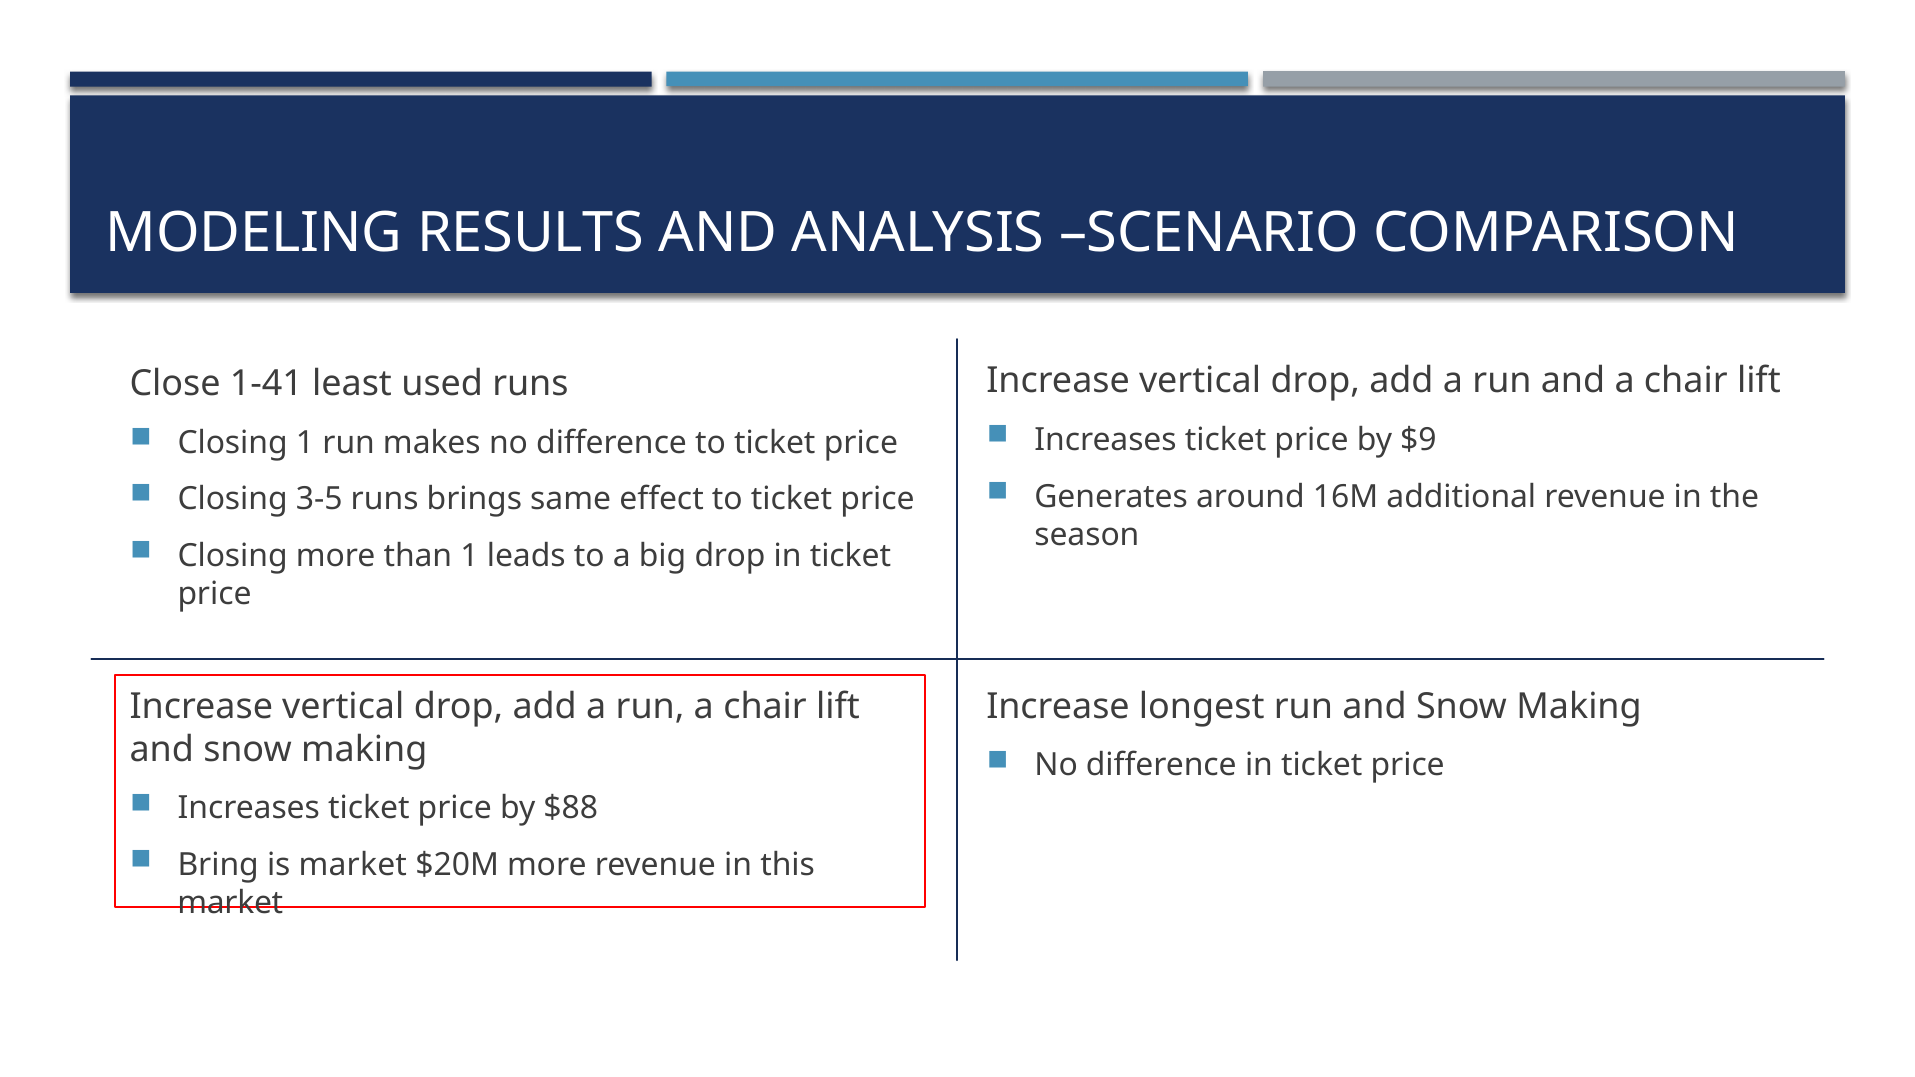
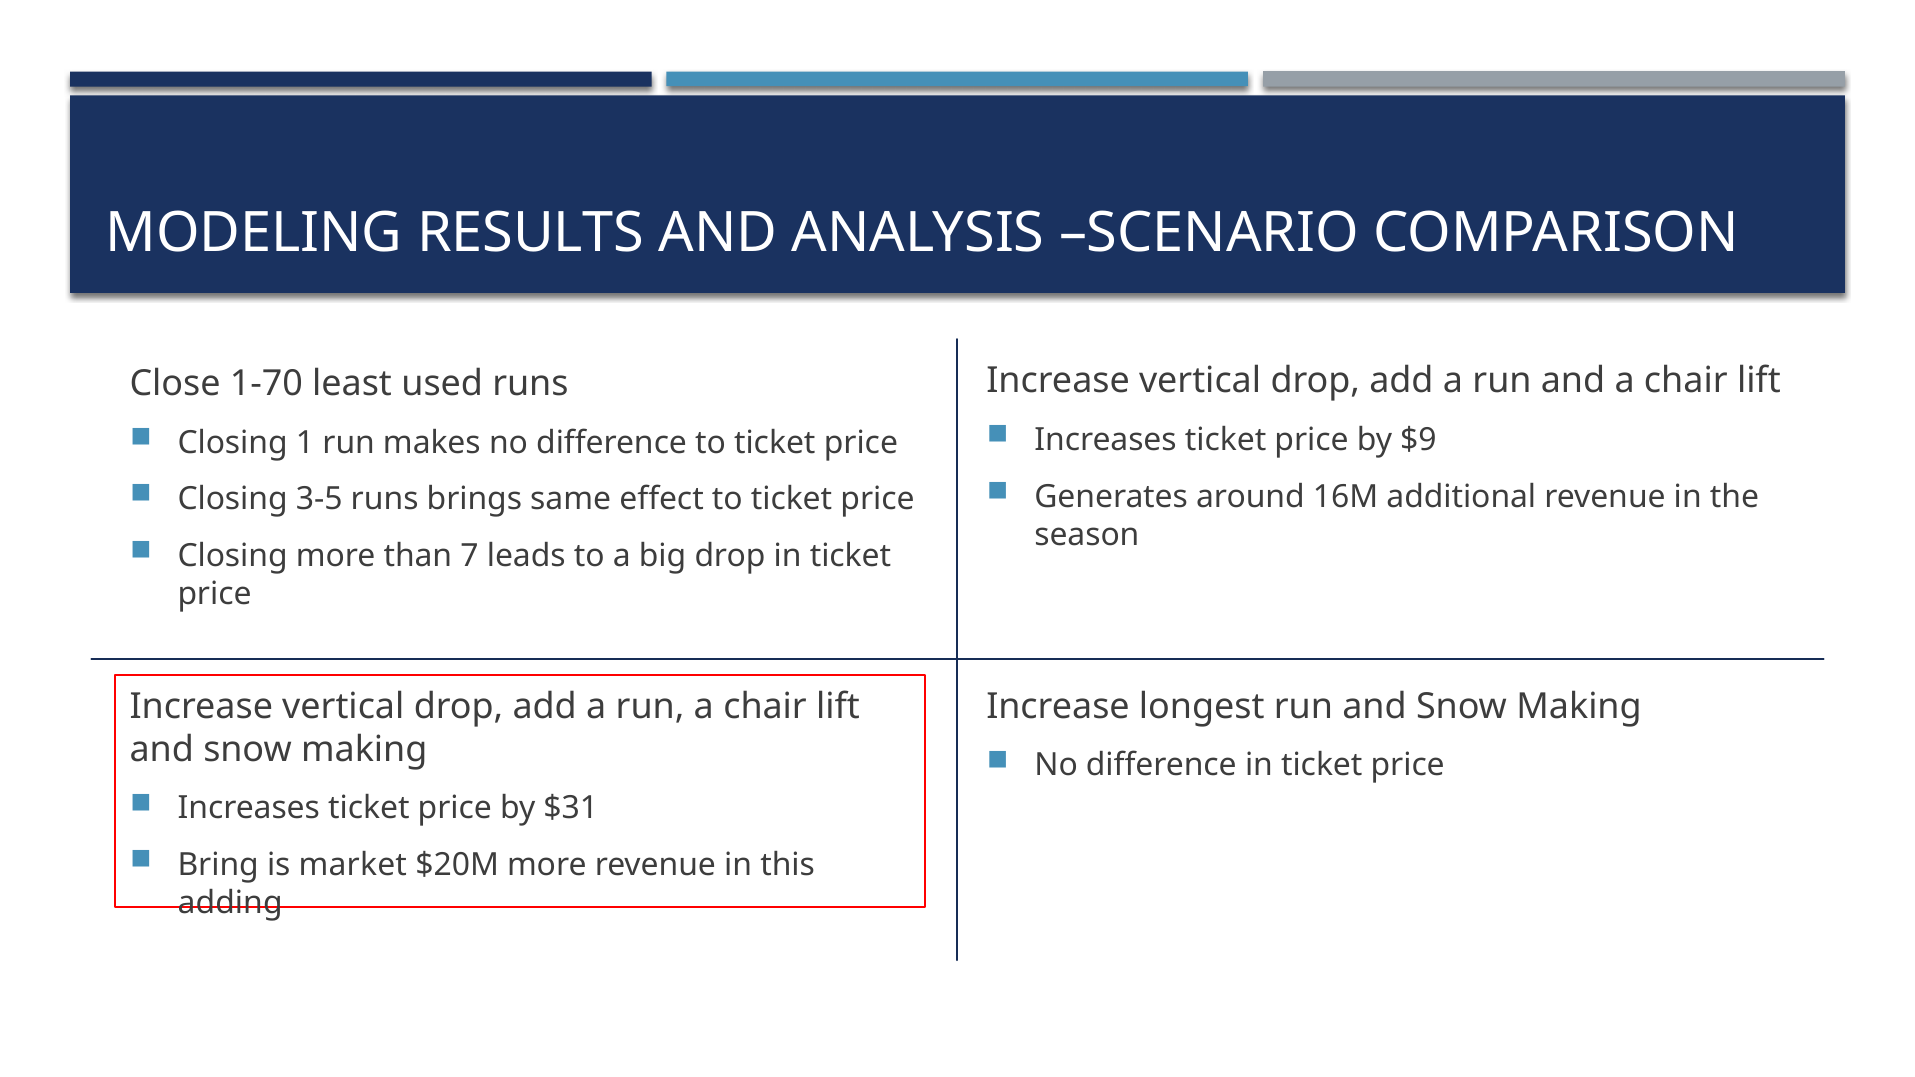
1-41: 1-41 -> 1-70
than 1: 1 -> 7
$88: $88 -> $31
market at (230, 904): market -> adding
